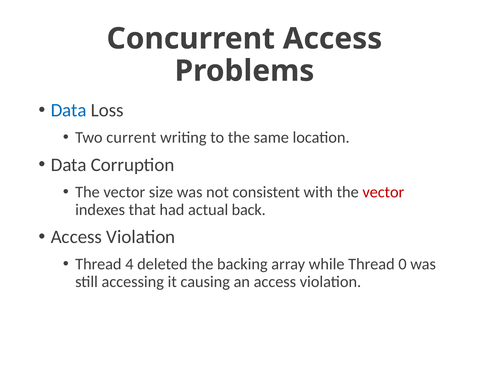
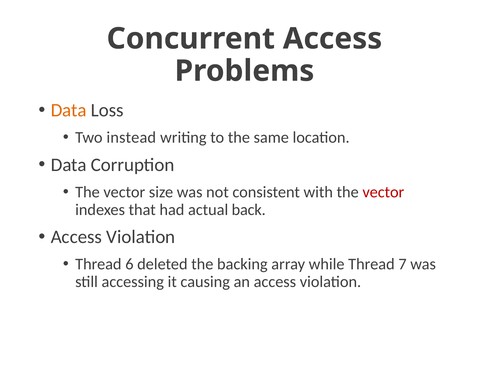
Data at (69, 110) colour: blue -> orange
current: current -> instead
4: 4 -> 6
0: 0 -> 7
